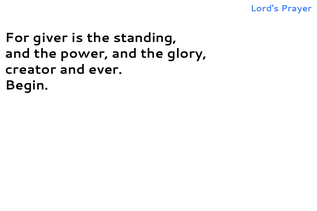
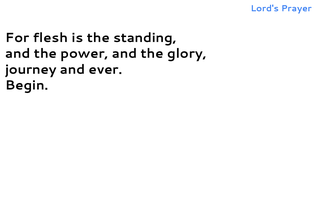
giver: giver -> flesh
creator: creator -> journey
